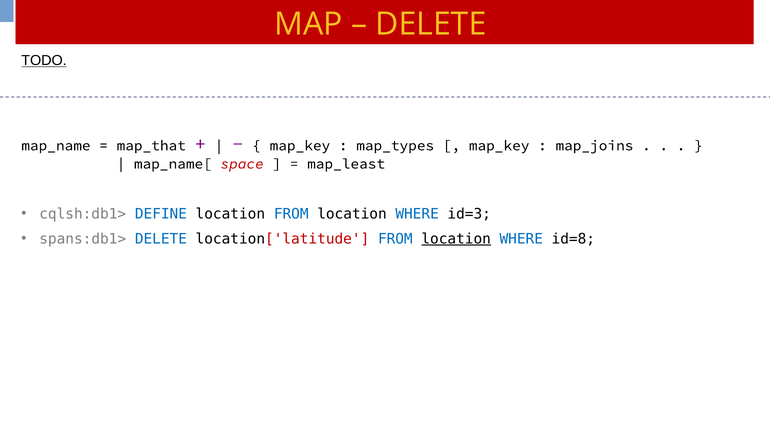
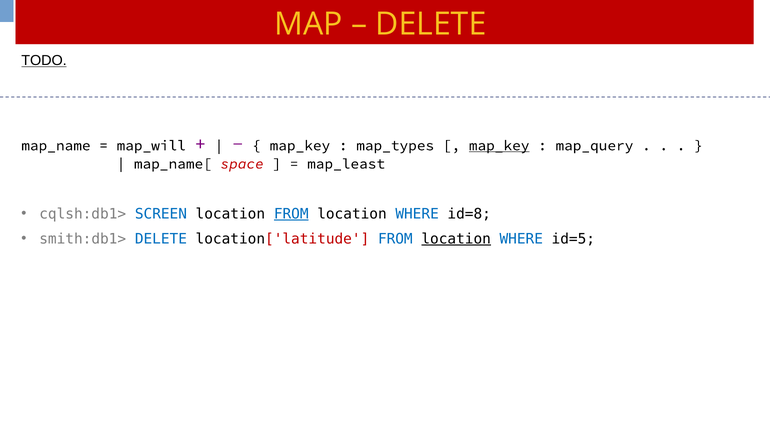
map_that: map_that -> map_will
map_key at (499, 146) underline: none -> present
map_joins: map_joins -> map_query
DEFINE: DEFINE -> SCREEN
FROM at (291, 214) underline: none -> present
id=3: id=3 -> id=8
spans:db1>: spans:db1> -> smith:db1>
id=8: id=8 -> id=5
